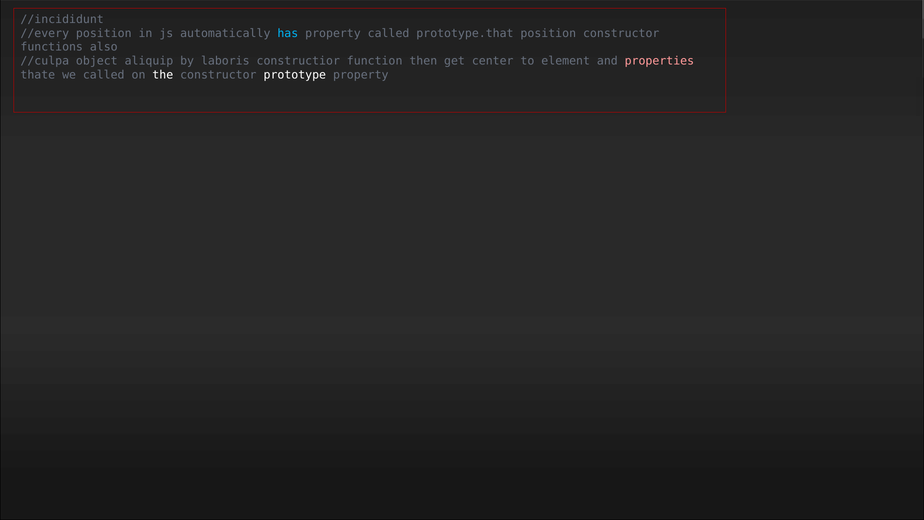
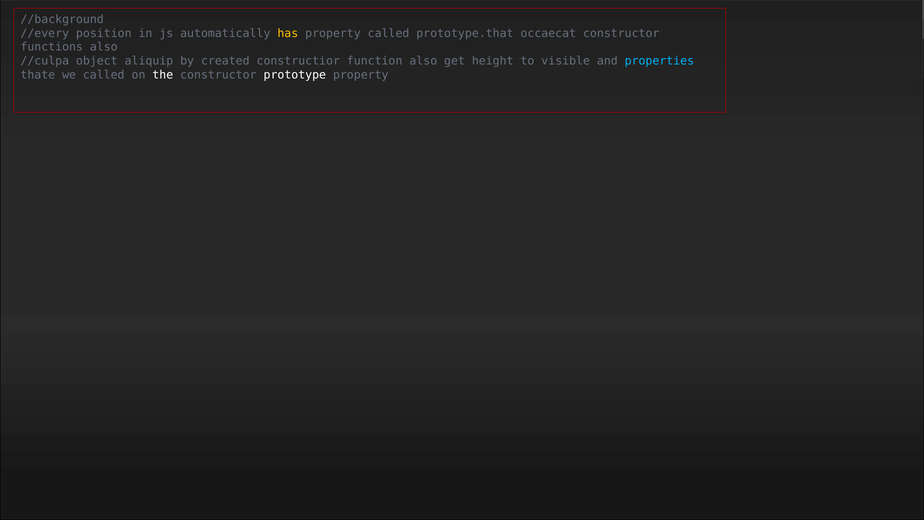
//incididunt: //incididunt -> //background
has colour: light blue -> yellow
prototype.that position: position -> occaecat
laboris: laboris -> created
function then: then -> also
center: center -> height
element: element -> visible
properties colour: pink -> light blue
